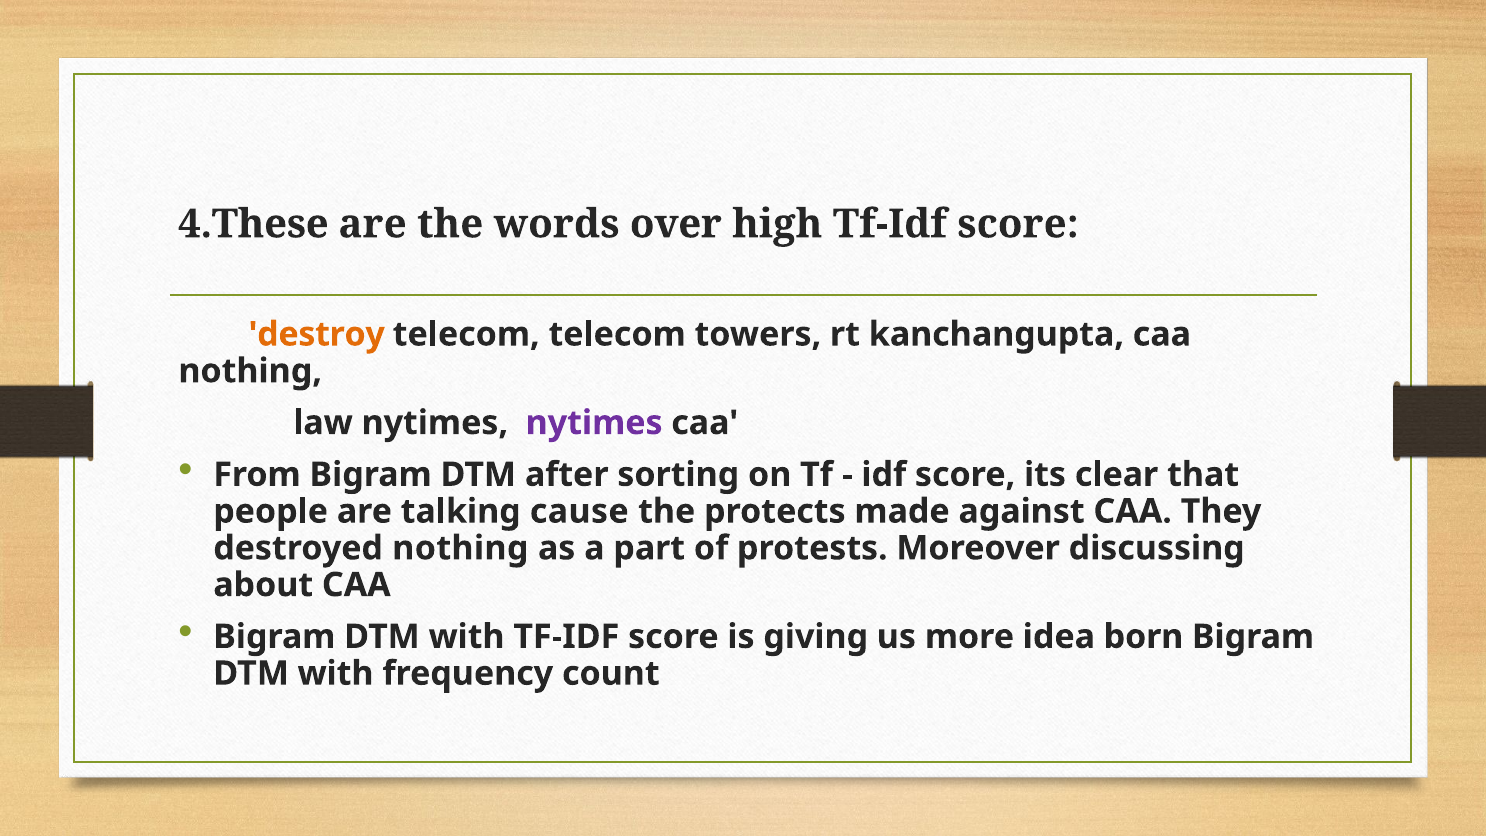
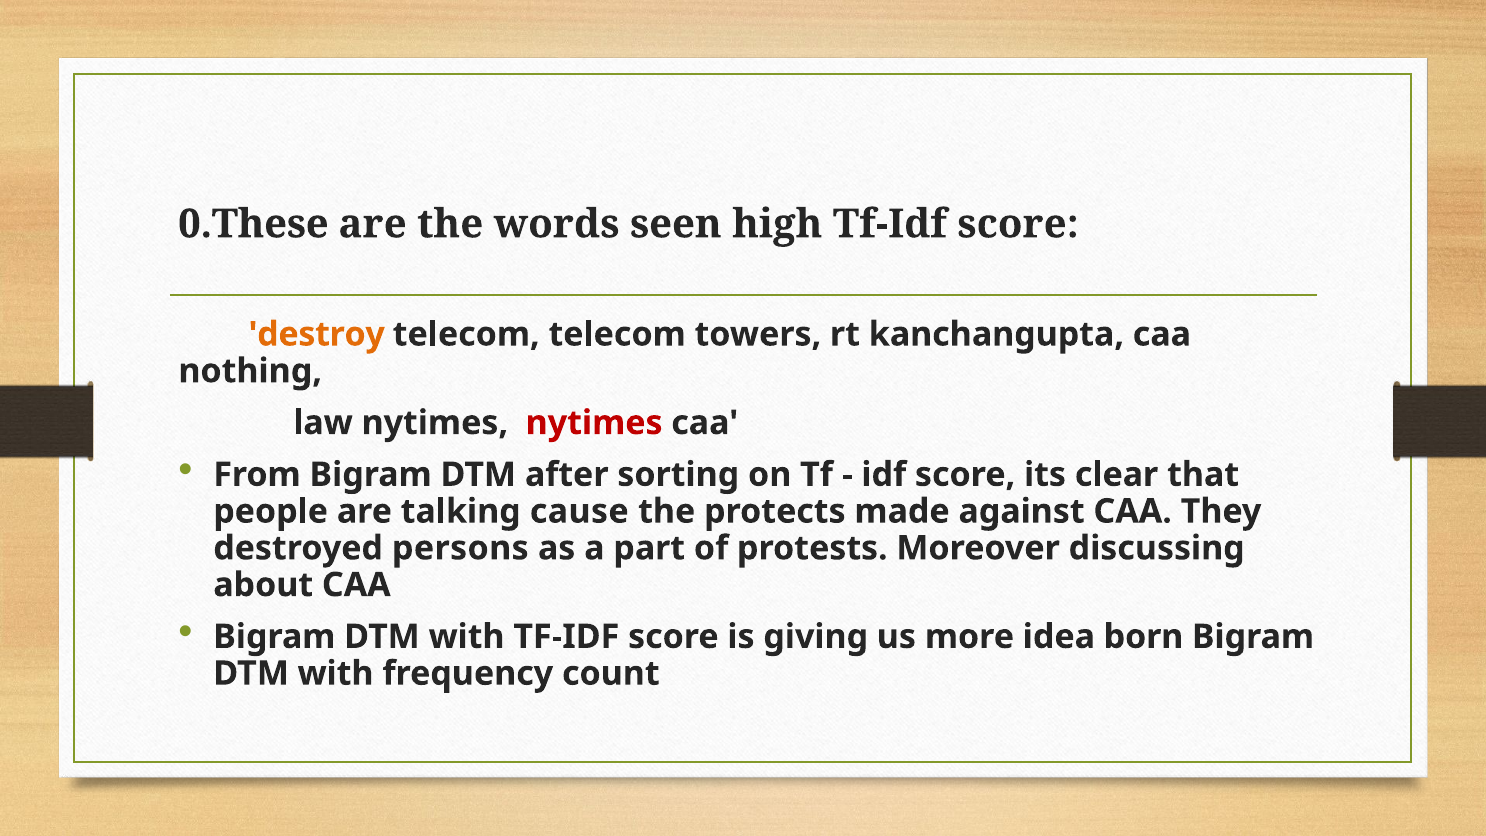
4.These: 4.These -> 0.These
over: over -> seen
nytimes at (594, 423) colour: purple -> red
destroyed nothing: nothing -> persons
